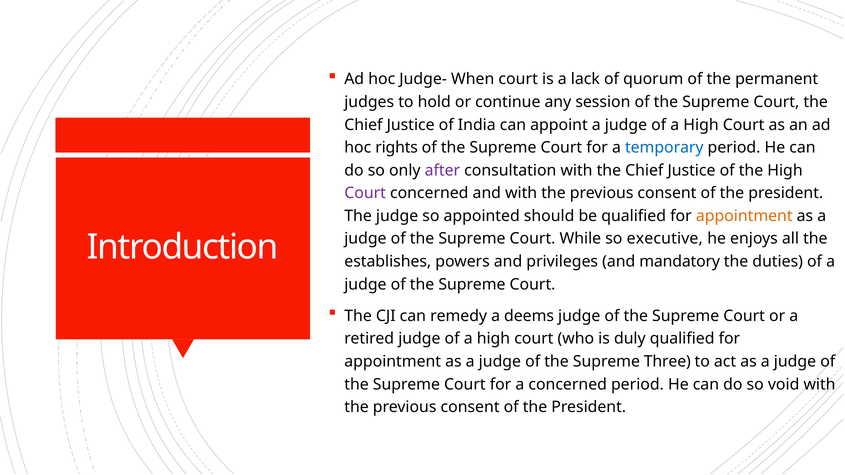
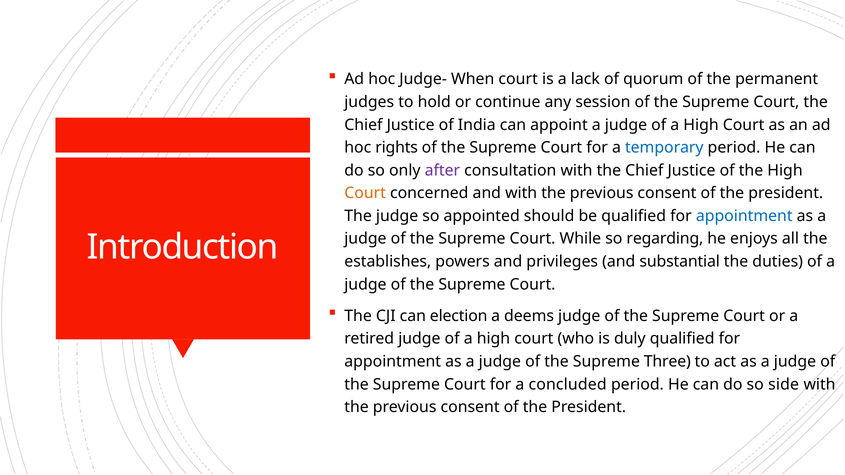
Court at (365, 193) colour: purple -> orange
appointment at (744, 216) colour: orange -> blue
executive: executive -> regarding
mandatory: mandatory -> substantial
remedy: remedy -> election
a concerned: concerned -> concluded
void: void -> side
